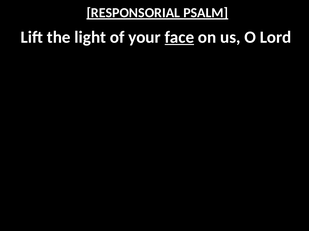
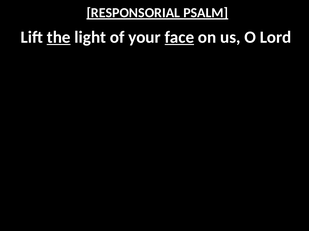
the underline: none -> present
